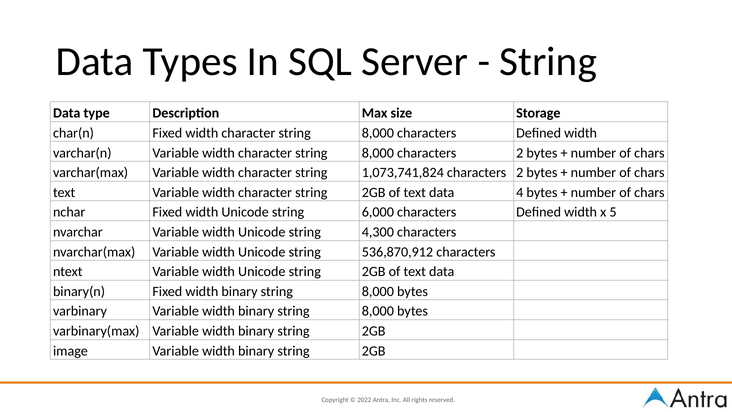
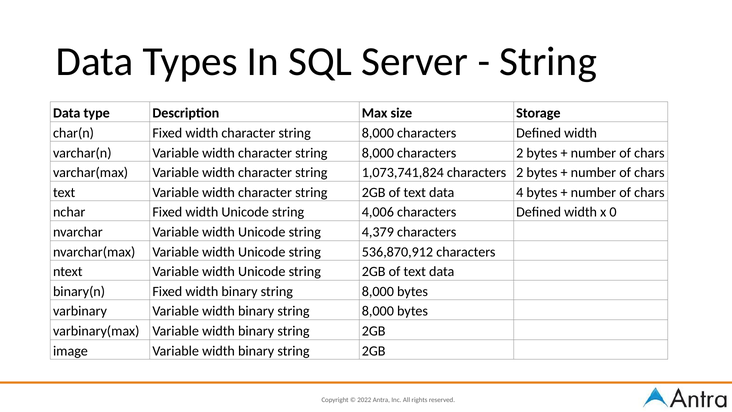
6,000: 6,000 -> 4,006
5: 5 -> 0
4,300: 4,300 -> 4,379
